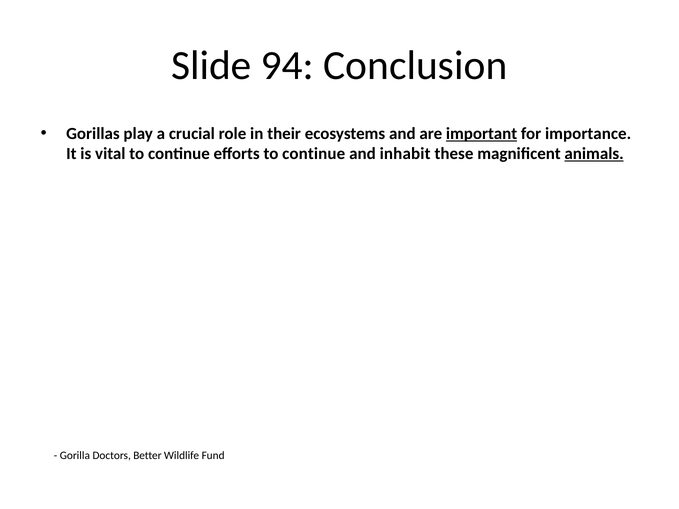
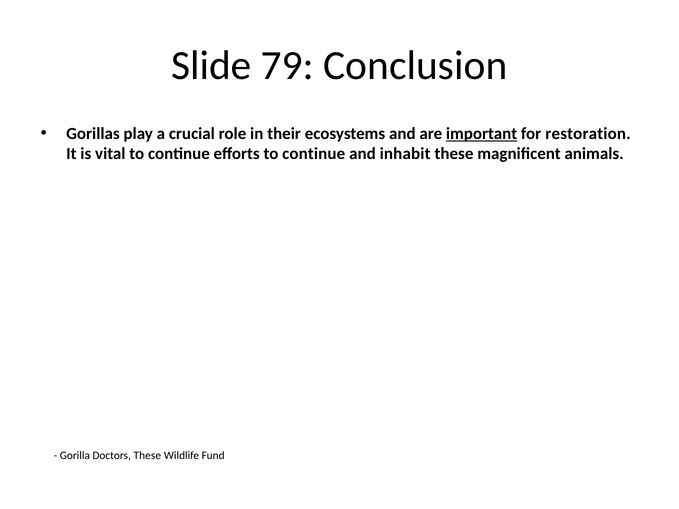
94: 94 -> 79
importance: importance -> restoration
animals underline: present -> none
Doctors Better: Better -> These
